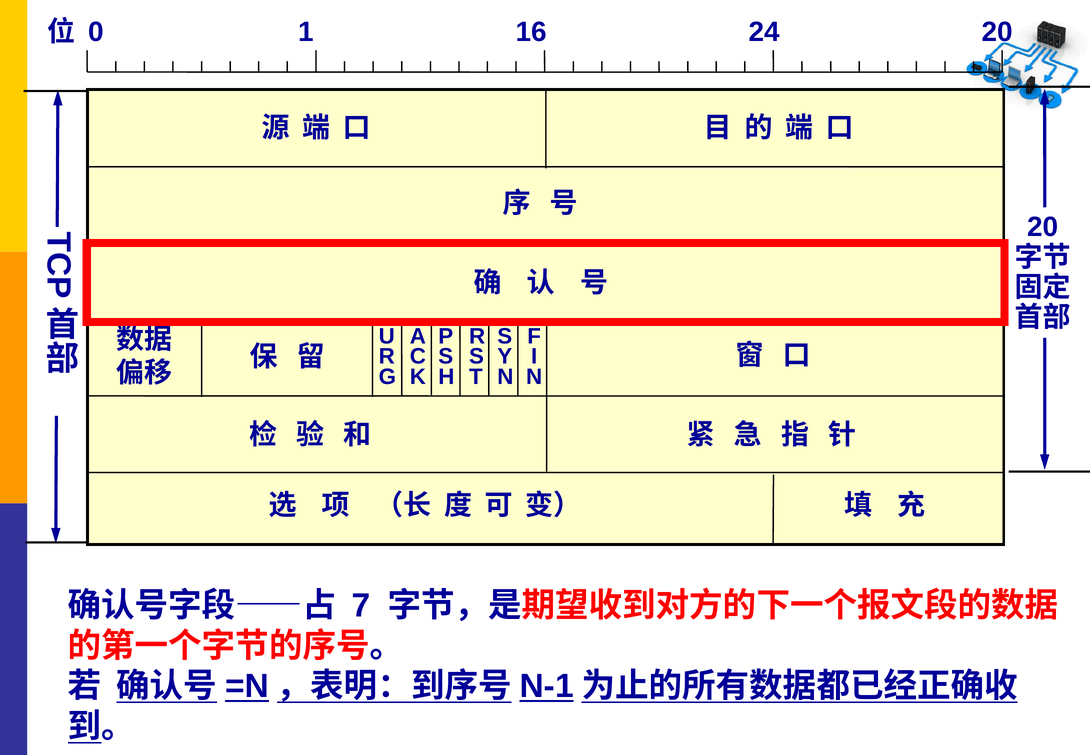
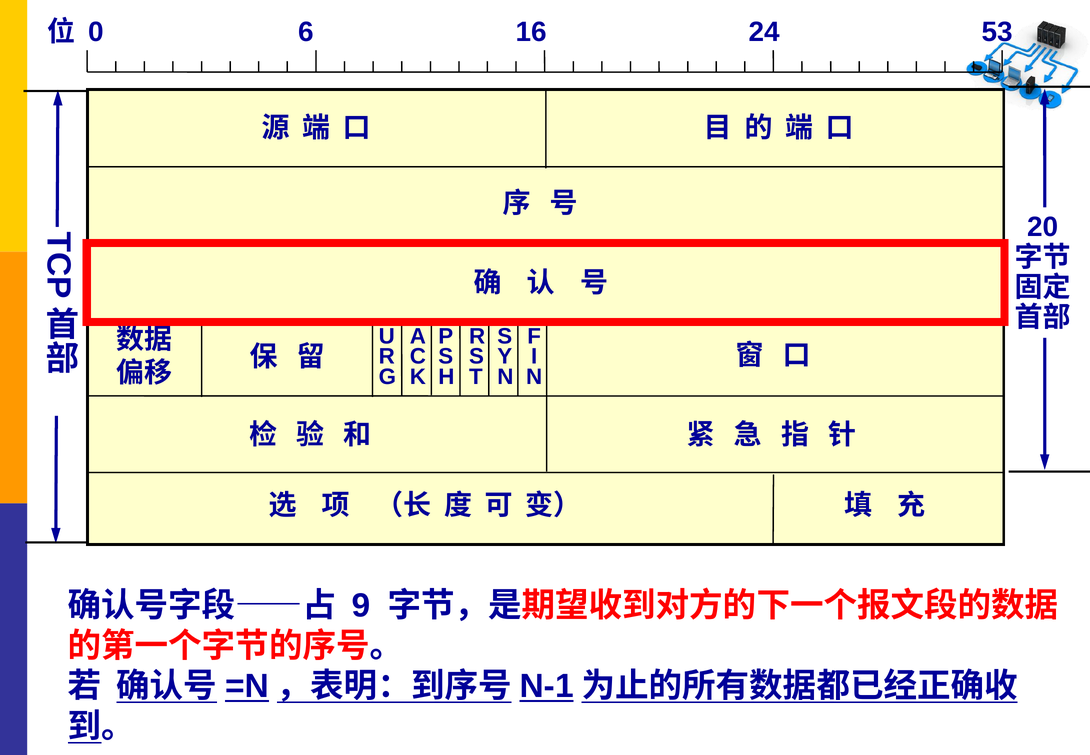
1: 1 -> 6
24 20: 20 -> 53
7: 7 -> 9
